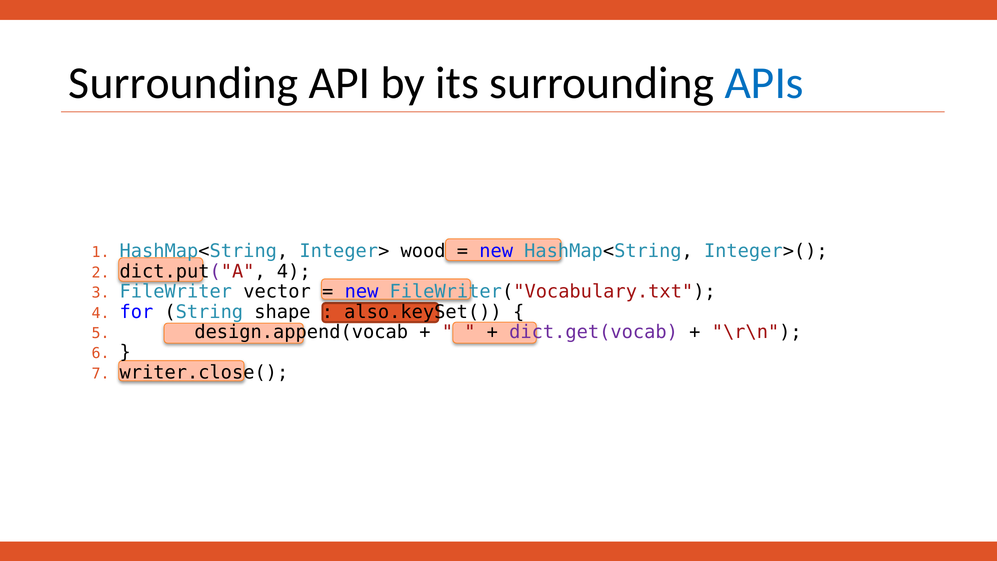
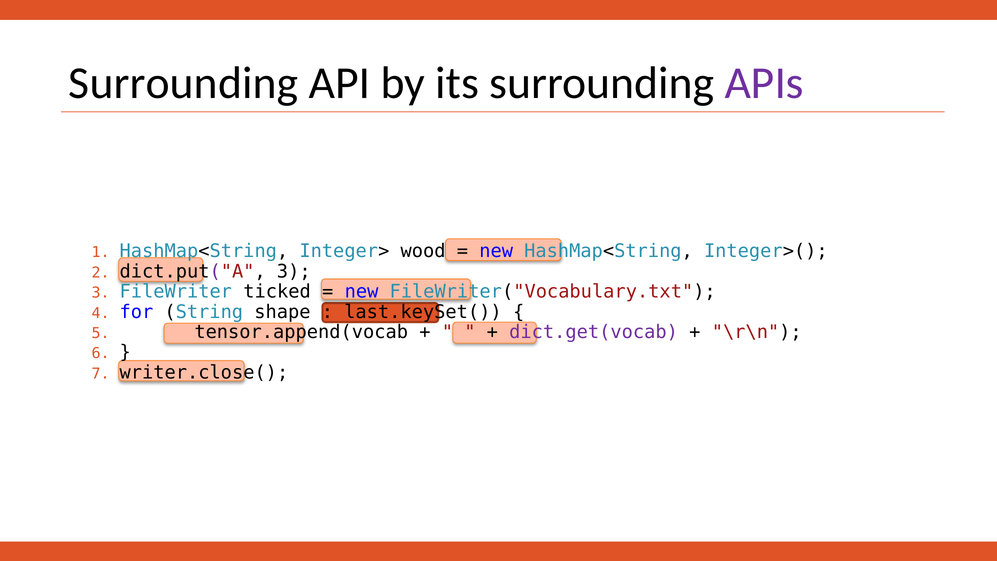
APIs colour: blue -> purple
dict.put("A 4: 4 -> 3
vector: vector -> ticked
also.keySet(: also.keySet( -> last.keySet(
design.append(vocab: design.append(vocab -> tensor.append(vocab
